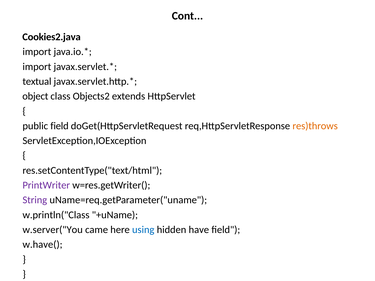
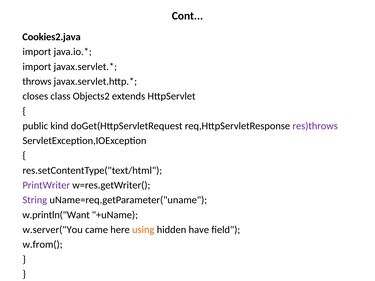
textual: textual -> throws
object: object -> closes
public field: field -> kind
res)throws colour: orange -> purple
w.println("Class: w.println("Class -> w.println("Want
using colour: blue -> orange
w.have(: w.have( -> w.from(
